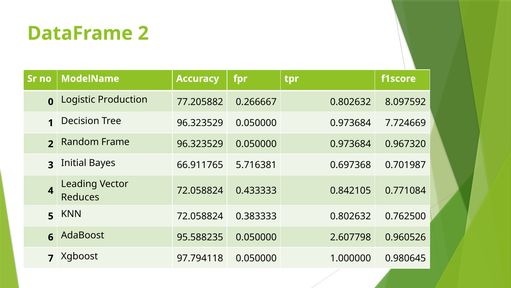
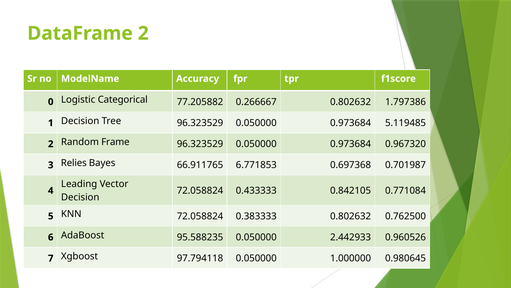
Production: Production -> Categorical
8.097592: 8.097592 -> 1.797386
7.724669: 7.724669 -> 5.119485
Initial: Initial -> Relies
5.716381: 5.716381 -> 6.771853
Reduces at (80, 197): Reduces -> Decision
2.607798: 2.607798 -> 2.442933
